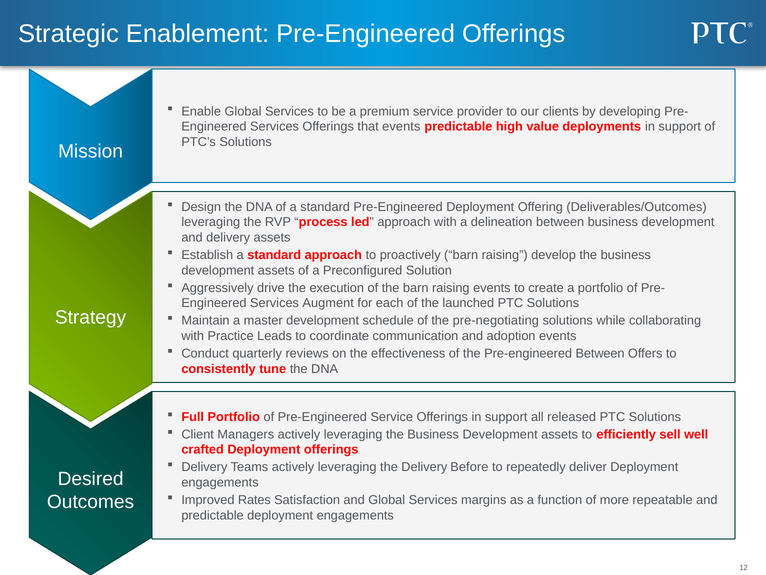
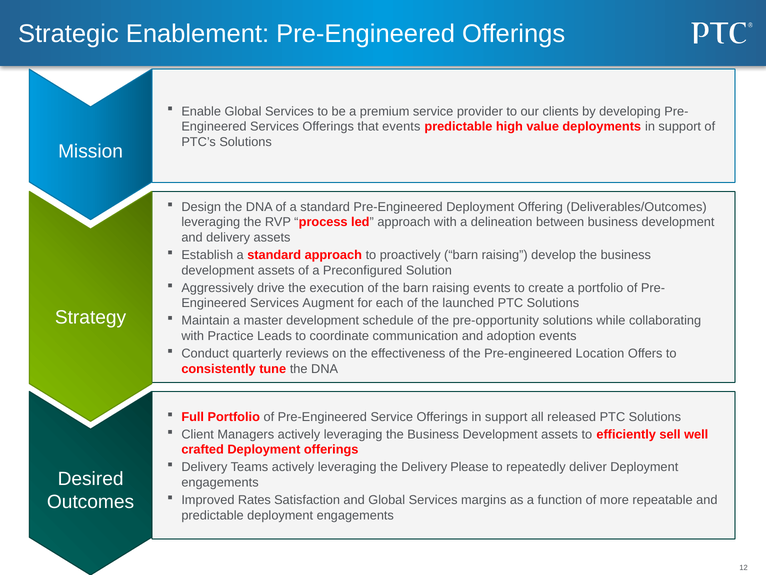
pre-negotiating: pre-negotiating -> pre-opportunity
Pre-engineered Between: Between -> Location
Before: Before -> Please
